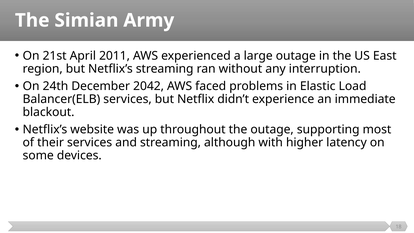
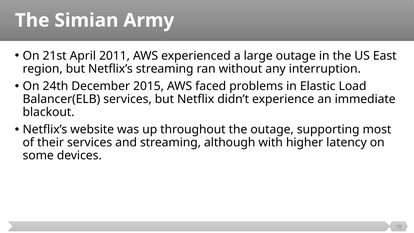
2042: 2042 -> 2015
